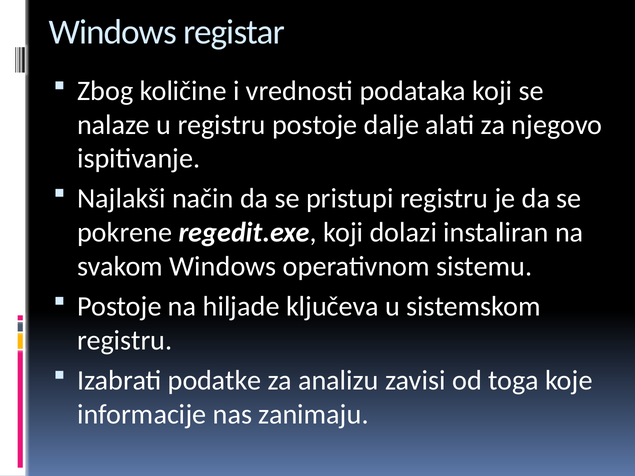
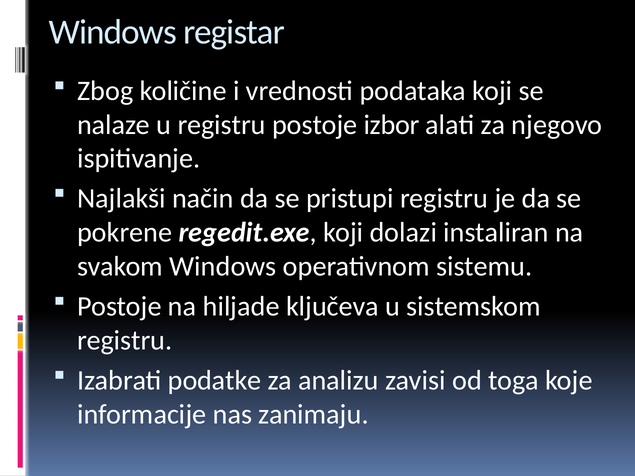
dalje: dalje -> izbor
